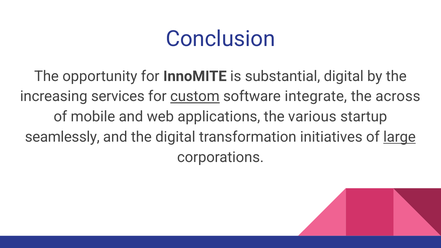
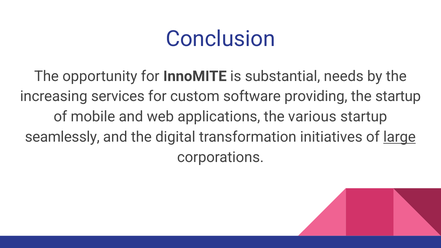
substantial digital: digital -> needs
custom underline: present -> none
integrate: integrate -> providing
the across: across -> startup
